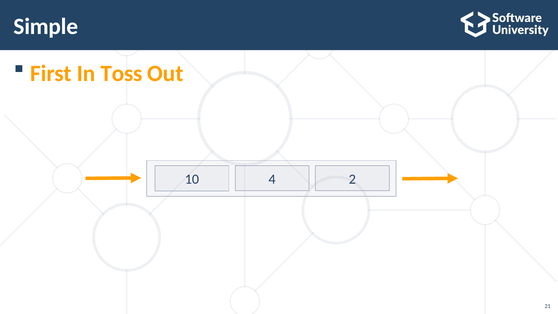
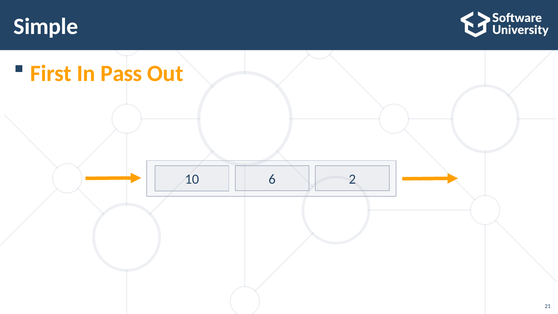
Toss: Toss -> Pass
4: 4 -> 6
